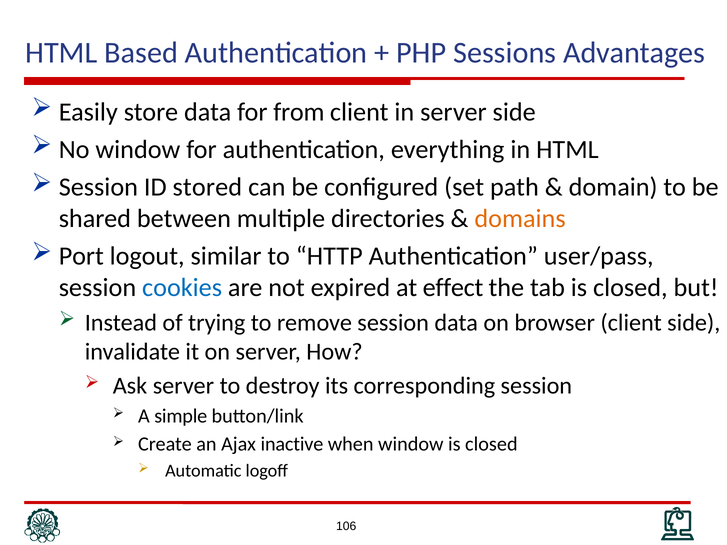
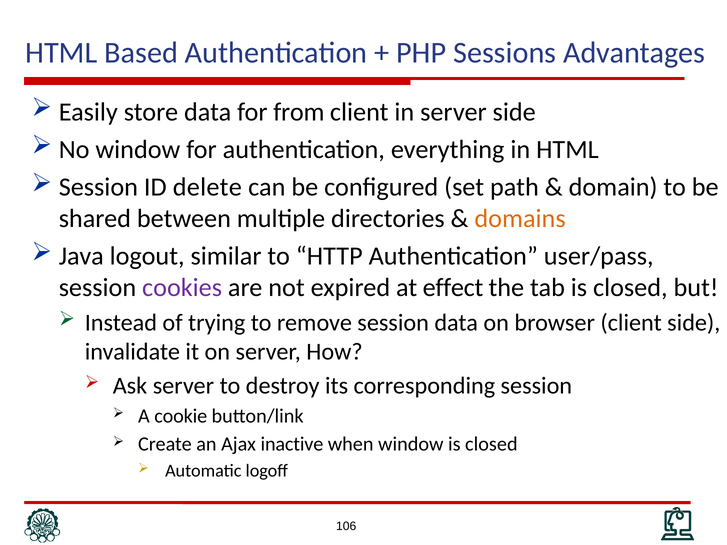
stored: stored -> delete
Port: Port -> Java
cookies colour: blue -> purple
simple: simple -> cookie
